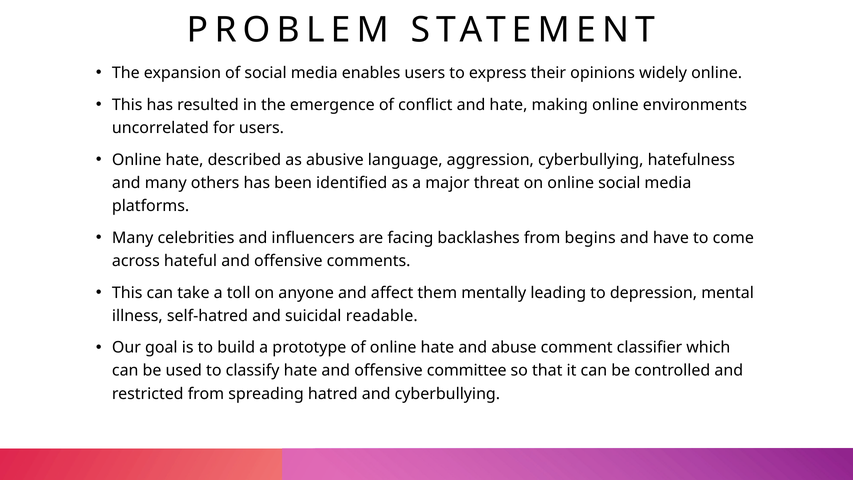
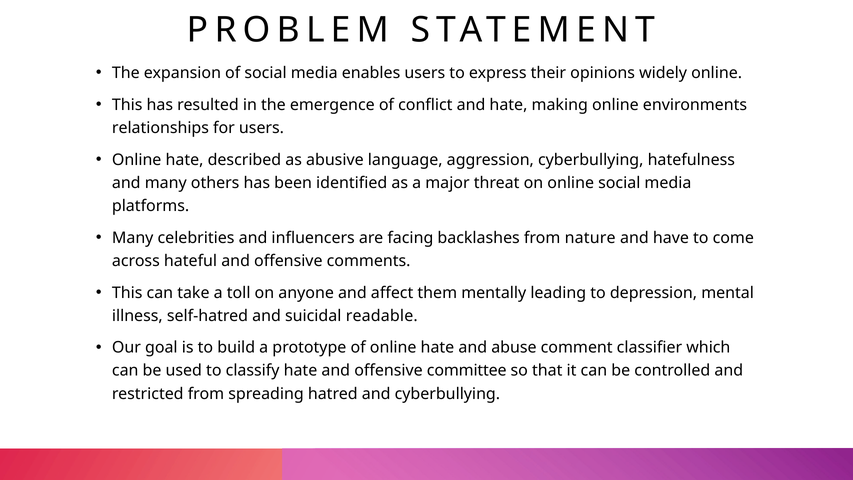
uncorrelated: uncorrelated -> relationships
begins: begins -> nature
